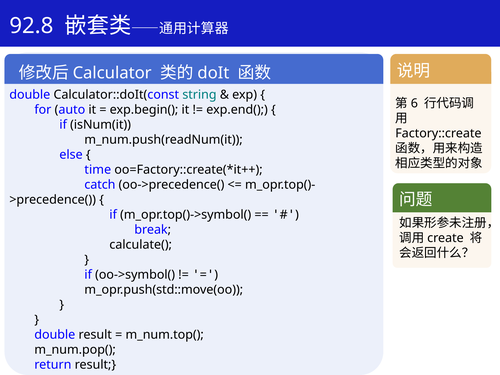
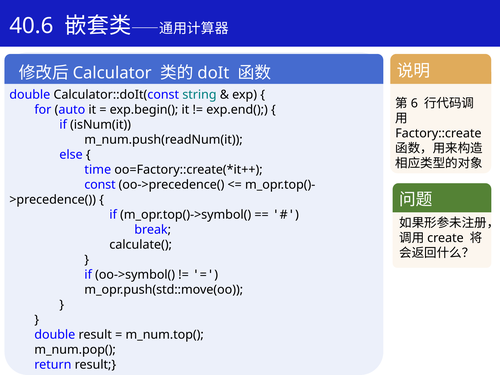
92.8: 92.8 -> 40.6
catch: catch -> const
